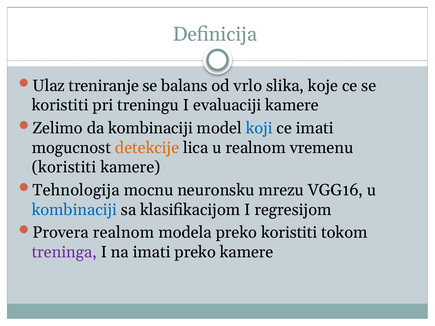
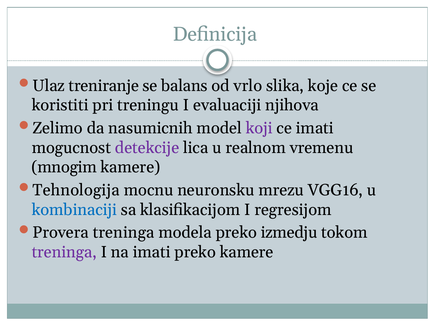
evaluaciji kamere: kamere -> njihova
da kombinaciji: kombinaciji -> nasumicnih
koji colour: blue -> purple
detekcije colour: orange -> purple
koristiti at (64, 167): koristiti -> mnogim
Provera realnom: realnom -> treninga
preko koristiti: koristiti -> izmedju
